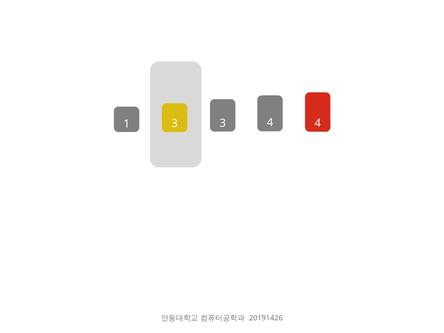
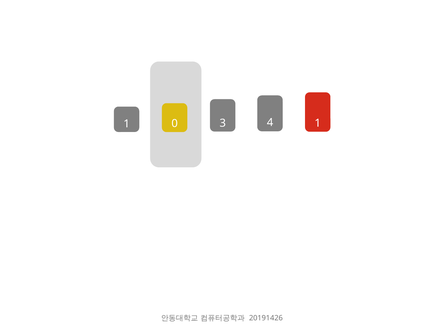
1 3: 3 -> 0
4 4: 4 -> 1
